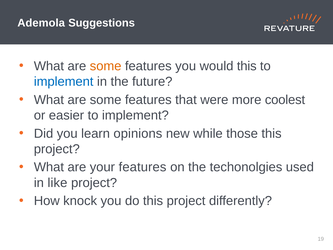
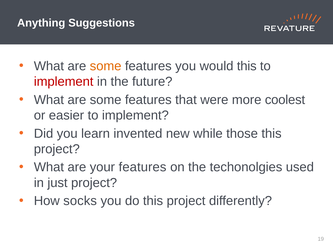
Ademola: Ademola -> Anything
implement at (64, 82) colour: blue -> red
opinions: opinions -> invented
like: like -> just
knock: knock -> socks
